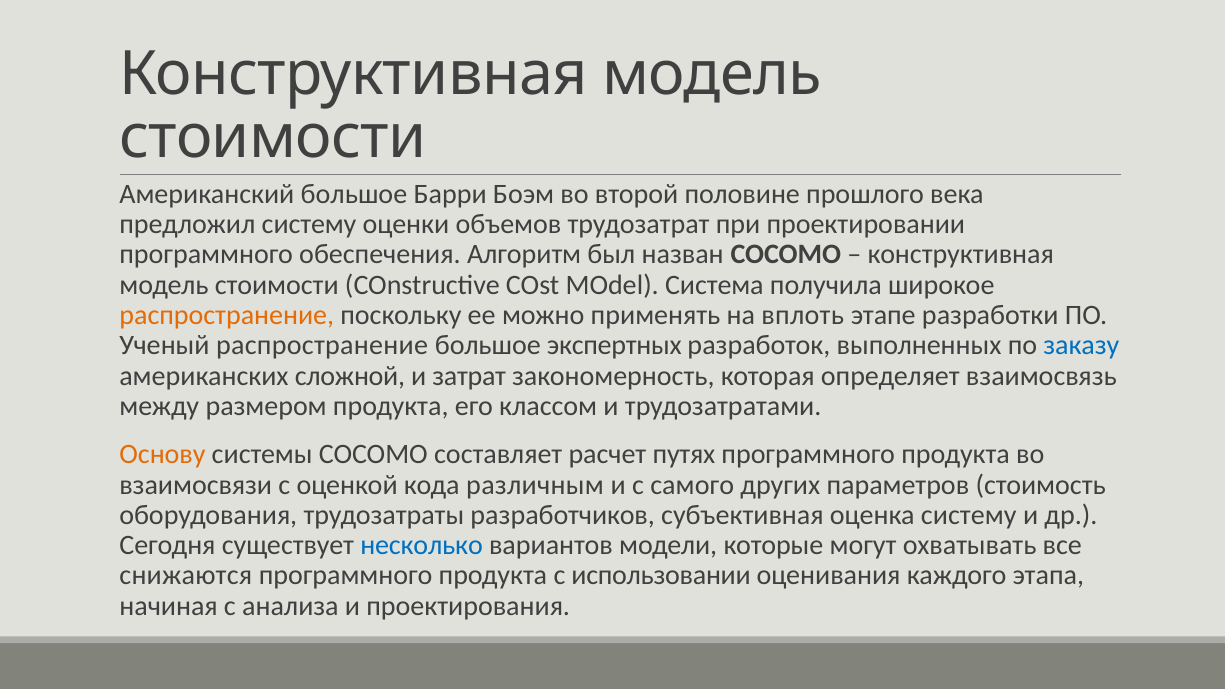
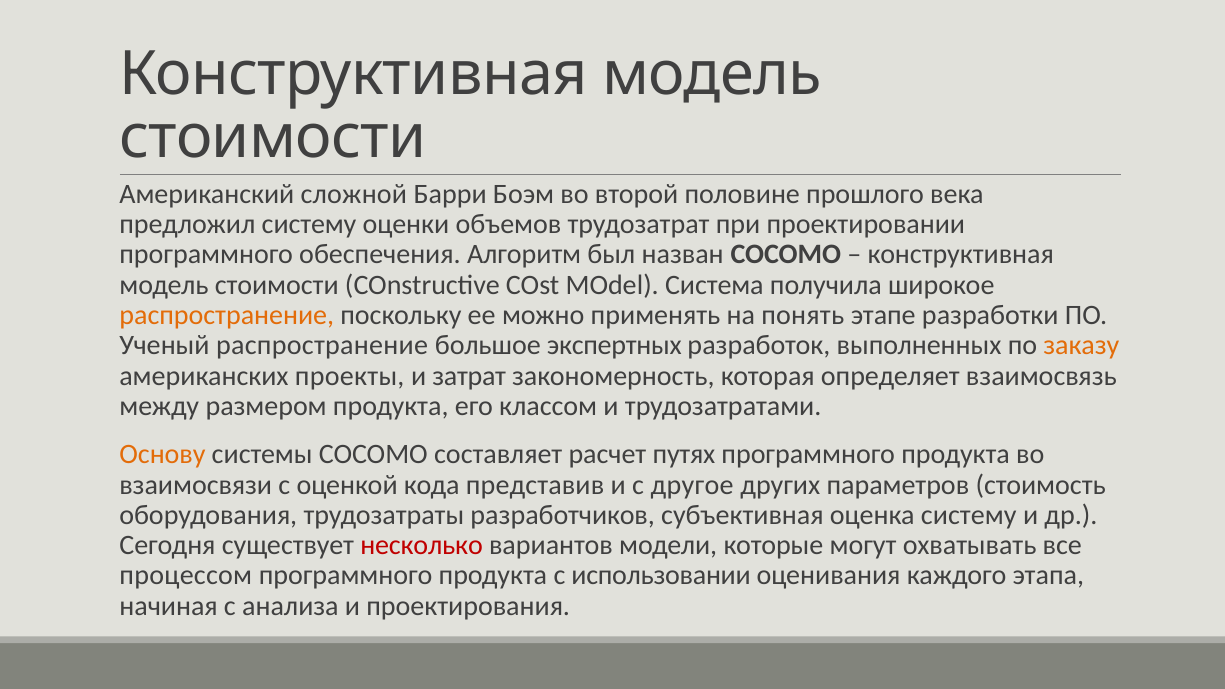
Американский большое: большое -> сложной
вплоть: вплоть -> понять
заказу colour: blue -> orange
сложной: сложной -> проекты
различным: различным -> представив
самого: самого -> другое
несколько colour: blue -> red
снижаются: снижаются -> процессом
